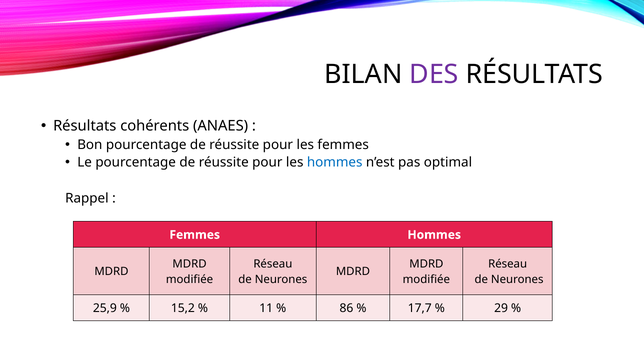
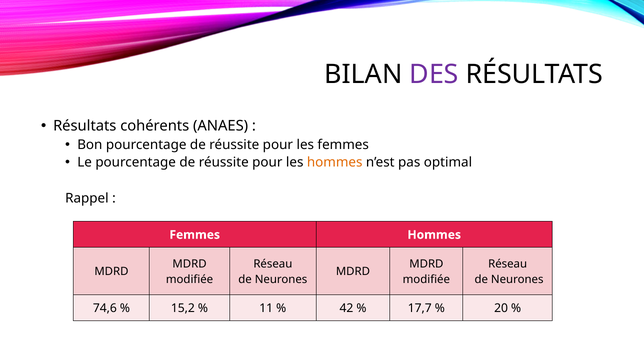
hommes at (335, 163) colour: blue -> orange
25,9: 25,9 -> 74,6
86: 86 -> 42
29: 29 -> 20
